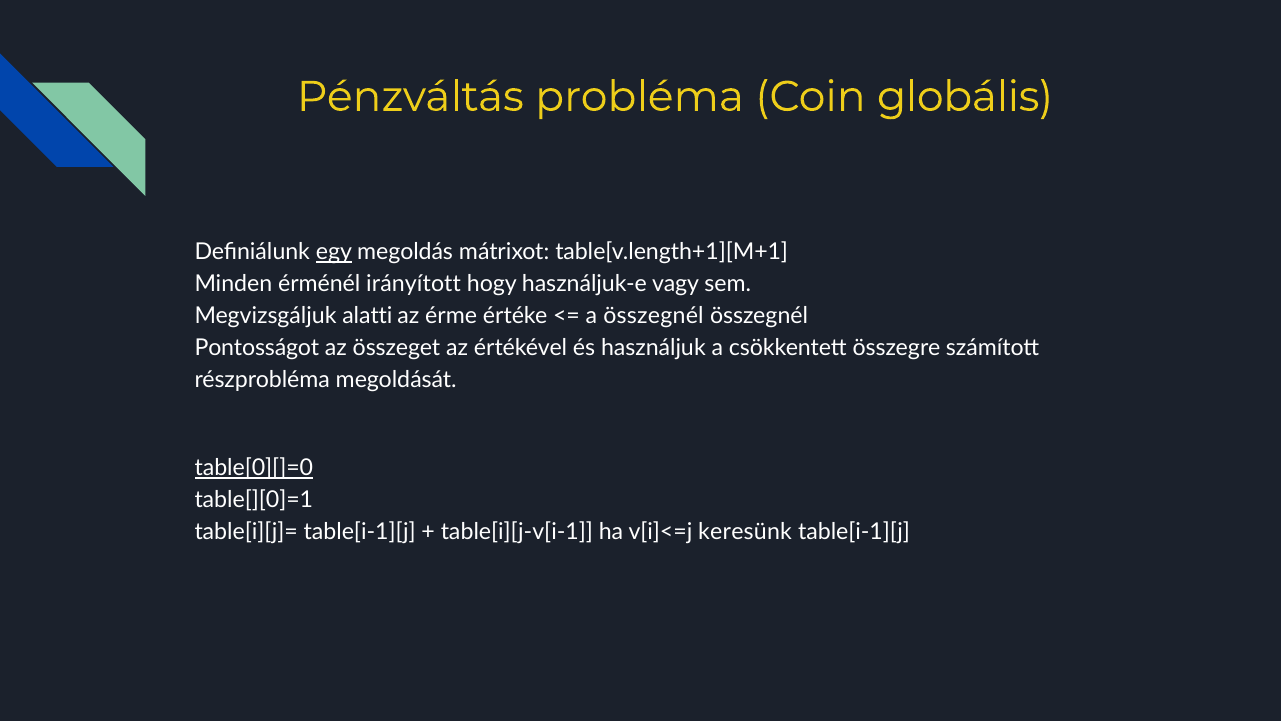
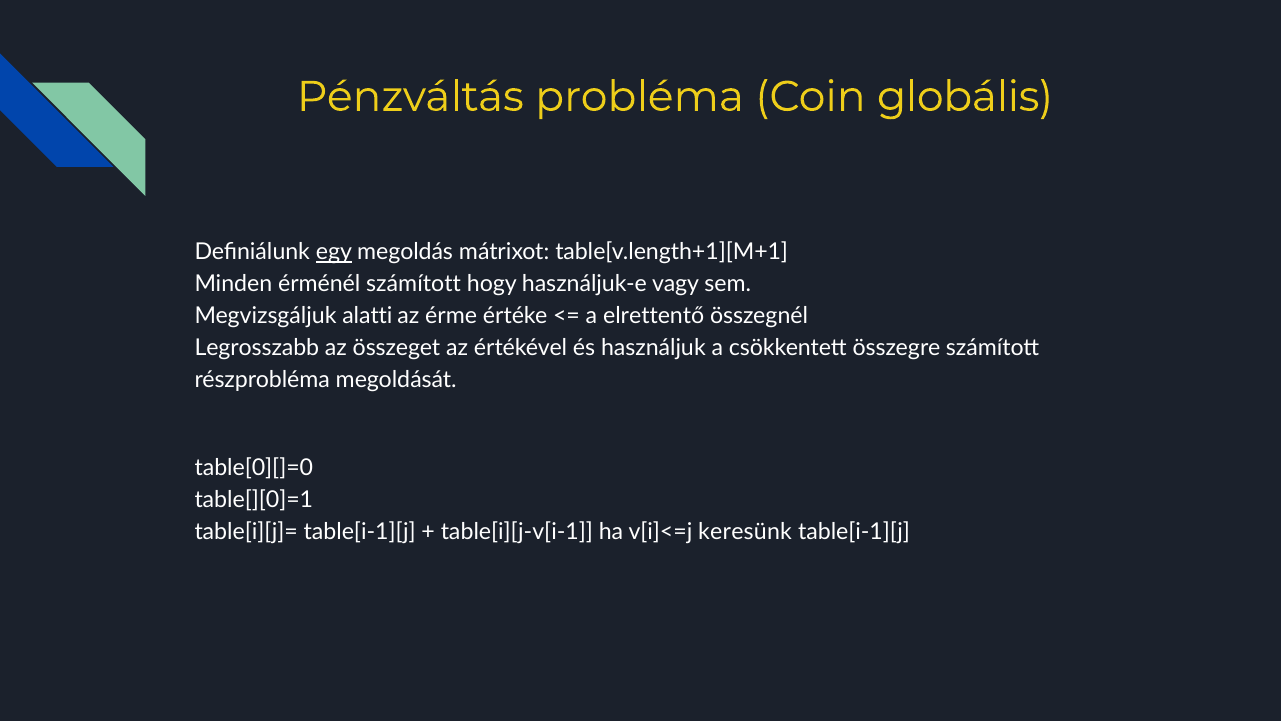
érménél irányított: irányított -> számított
a összegnél: összegnél -> elrettentő
Pontosságot: Pontosságot -> Legrosszabb
table[0][]=0 underline: present -> none
